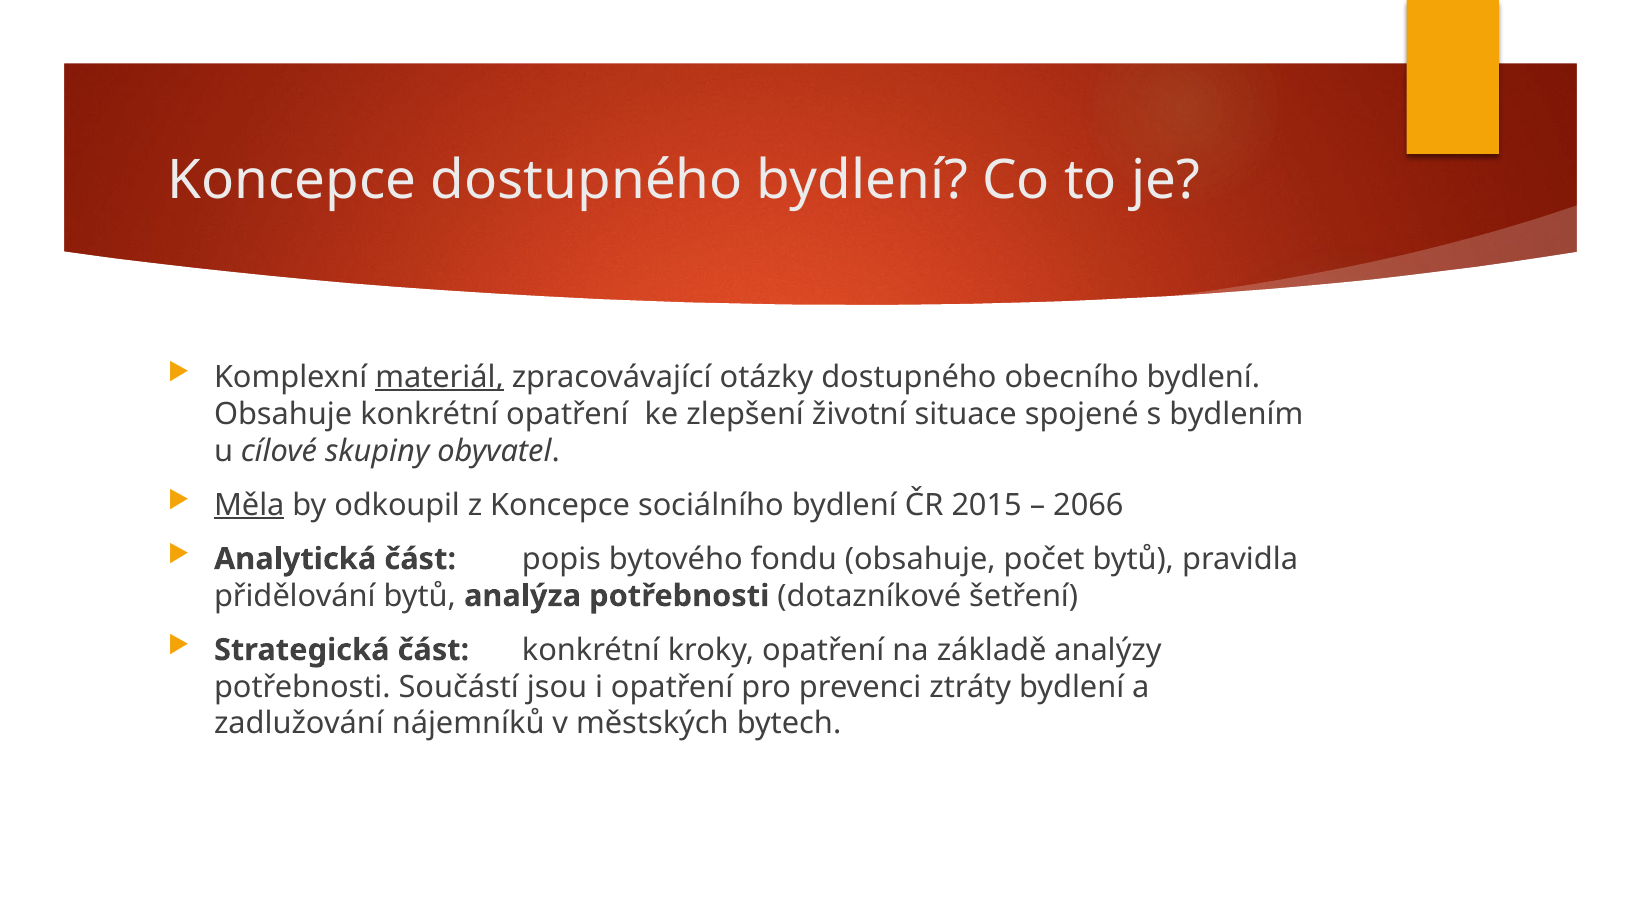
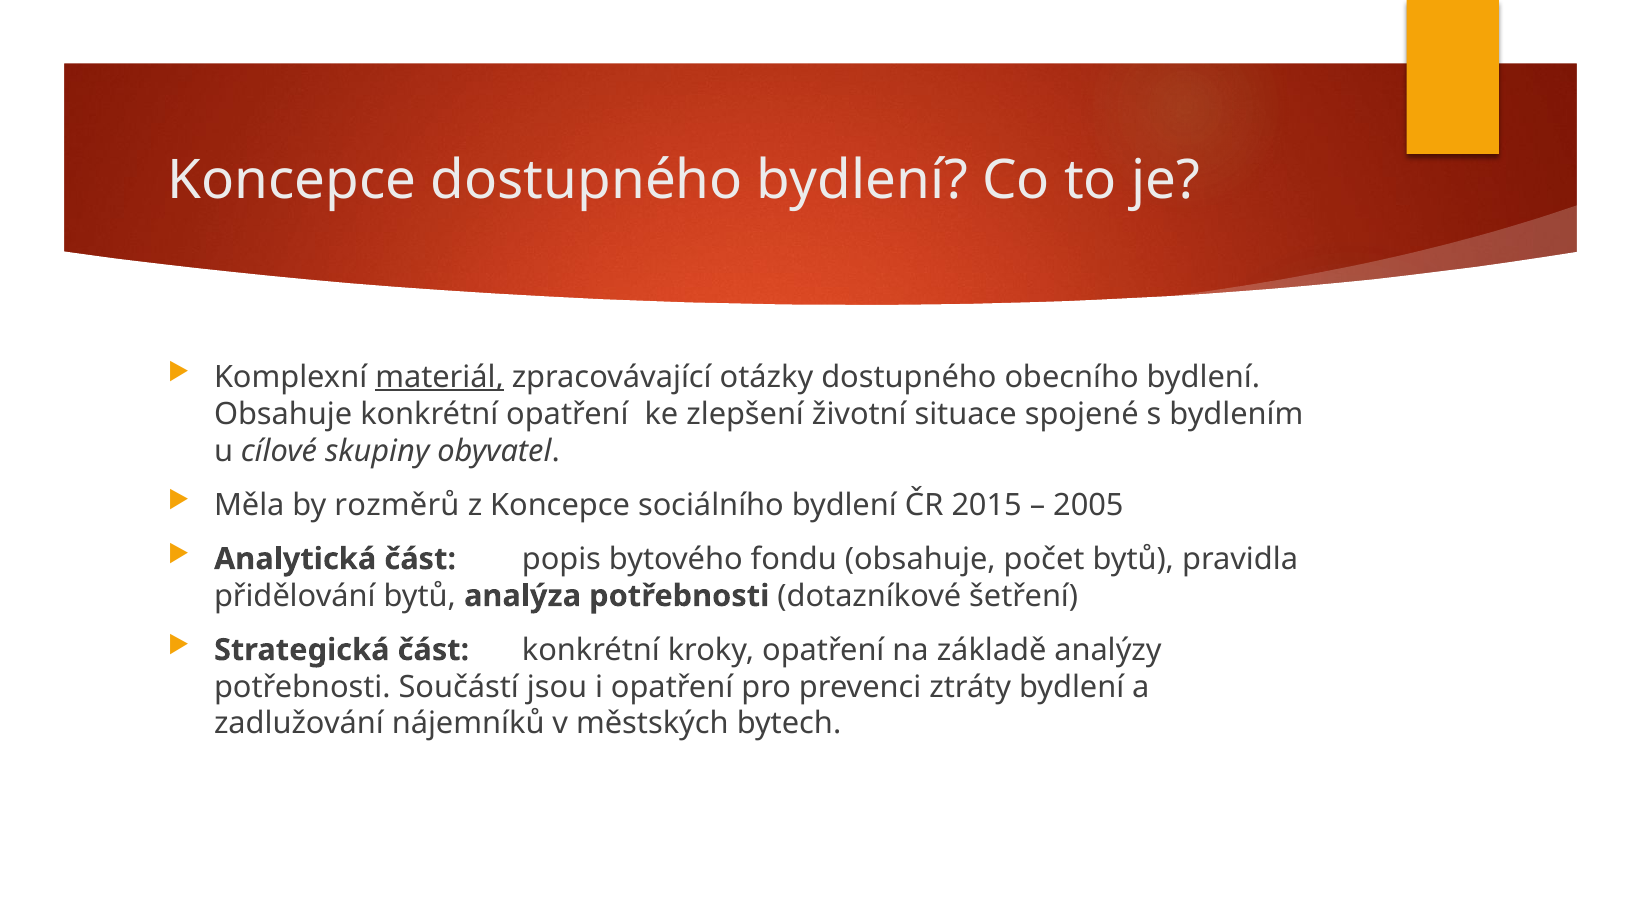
Měla underline: present -> none
odkoupil: odkoupil -> rozměrů
2066: 2066 -> 2005
